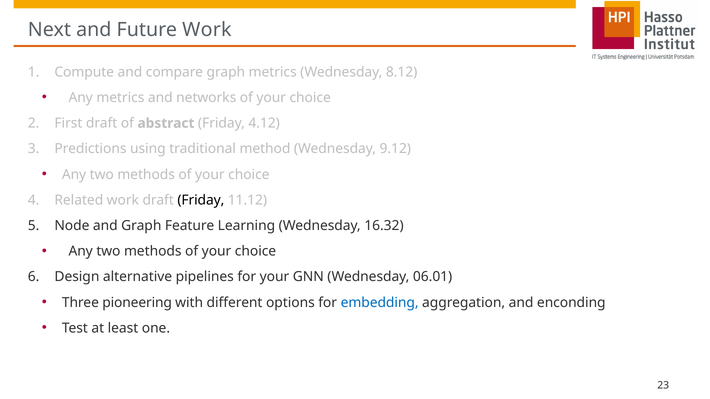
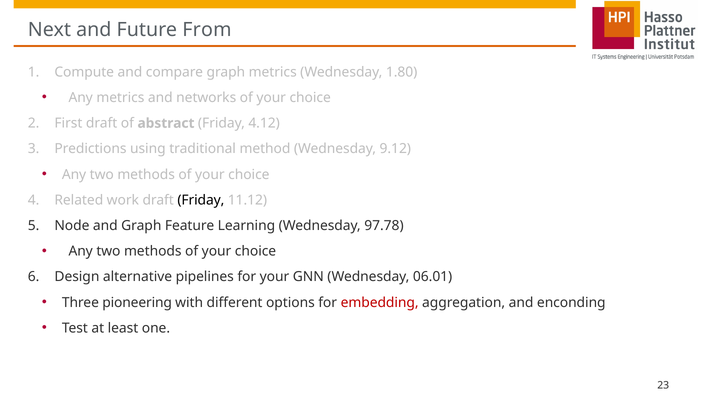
Future Work: Work -> From
8.12: 8.12 -> 1.80
16.32: 16.32 -> 97.78
embedding colour: blue -> red
